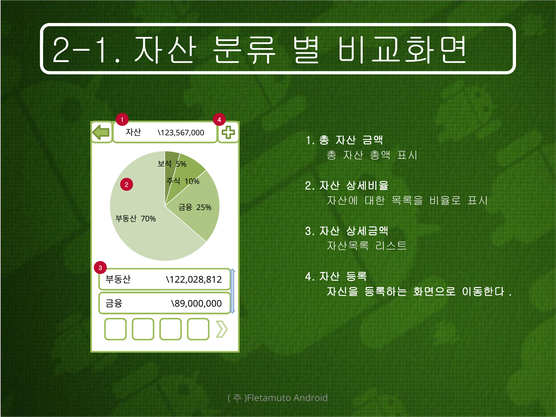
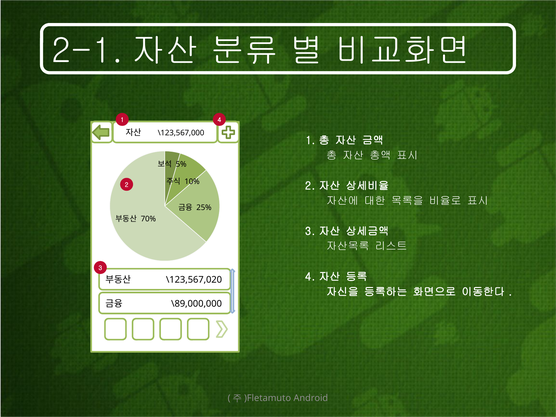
\122,028,812: \122,028,812 -> \123,567,020
